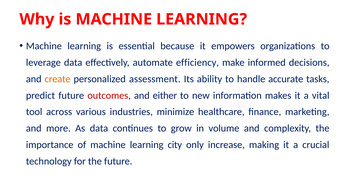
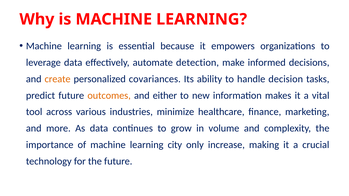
efficiency: efficiency -> detection
assessment: assessment -> covariances
accurate: accurate -> decision
outcomes colour: red -> orange
